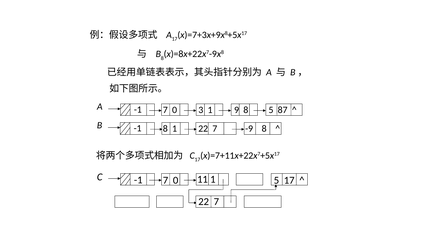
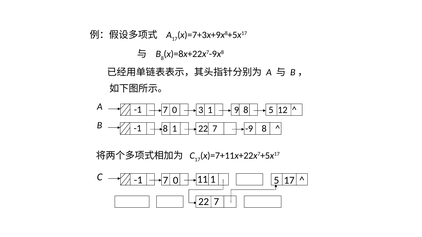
87: 87 -> 12
